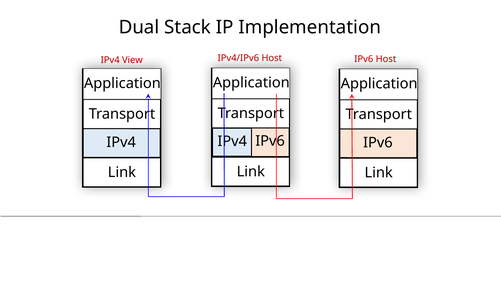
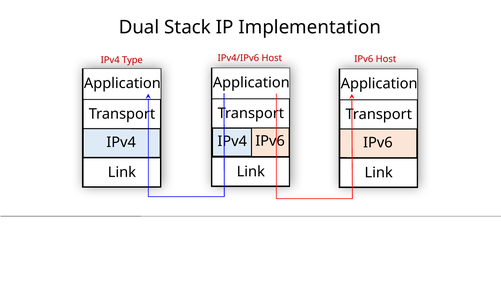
View: View -> Type
